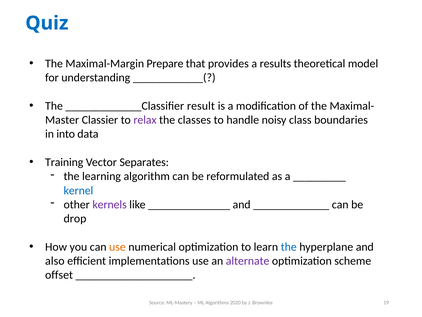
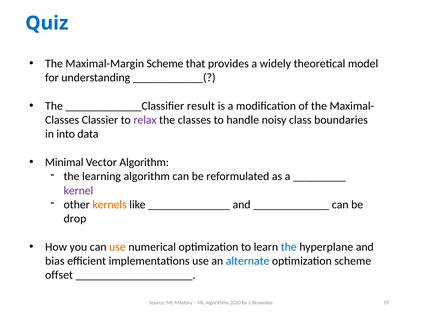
Maximal-Margin Prepare: Prepare -> Scheme
results: results -> widely
Master at (62, 120): Master -> Classes
Training: Training -> Minimal
Vector Separates: Separates -> Algorithm
kernel colour: blue -> purple
kernels colour: purple -> orange
also: also -> bias
alternate colour: purple -> blue
